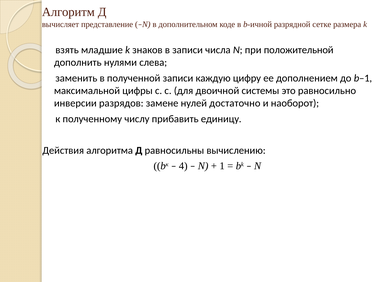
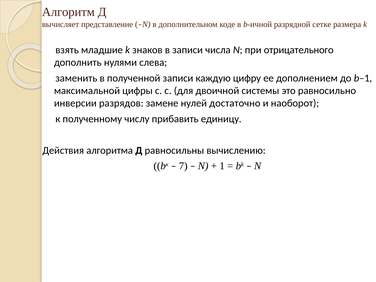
положительной: положительной -> отрицательного
4: 4 -> 7
